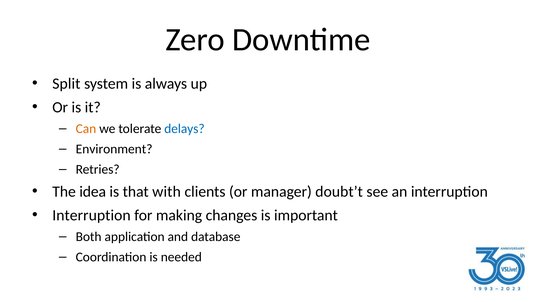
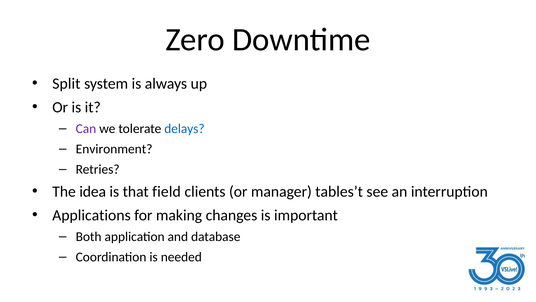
Can colour: orange -> purple
with: with -> field
doubt’t: doubt’t -> tables’t
Interruption at (91, 215): Interruption -> Applications
